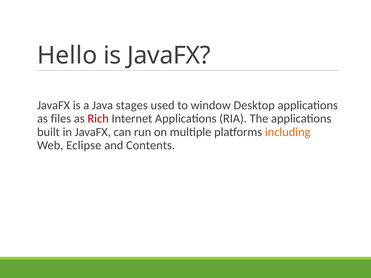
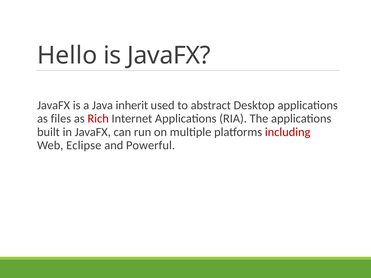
stages: stages -> inherit
window: window -> abstract
including colour: orange -> red
Contents: Contents -> Powerful
